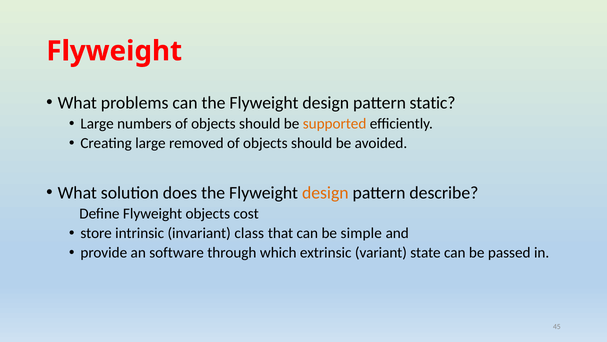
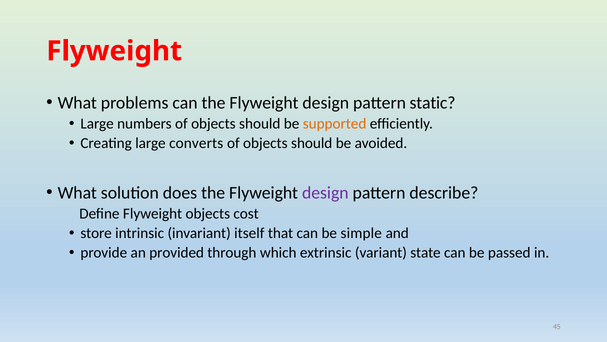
removed: removed -> converts
design at (325, 192) colour: orange -> purple
class: class -> itself
software: software -> provided
